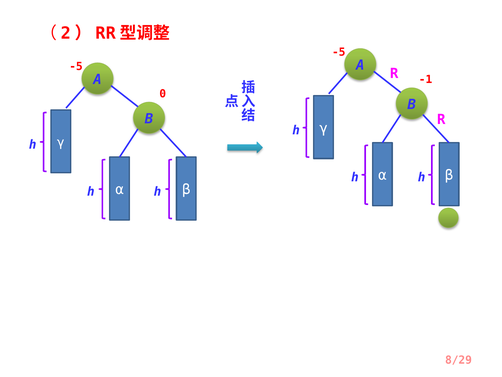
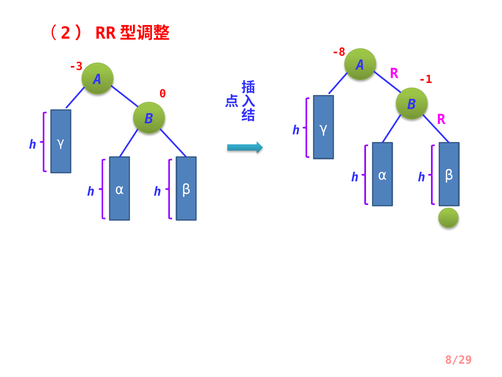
-5 at (339, 52): -5 -> -8
-5 at (76, 66): -5 -> -3
